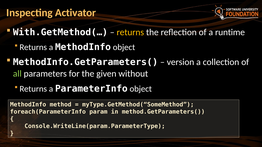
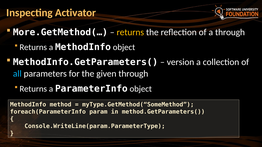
With.GetMethod(…: With.GetMethod(… -> More.GetMethod(…
a runtime: runtime -> through
all colour: light green -> light blue
given without: without -> through
